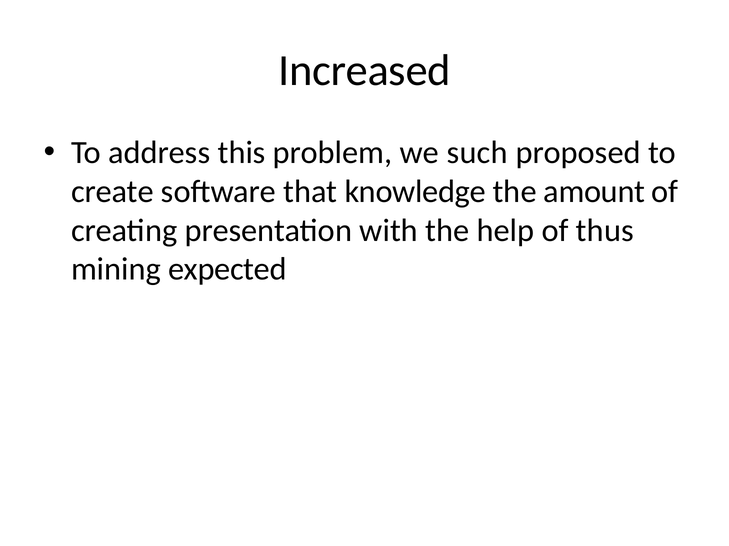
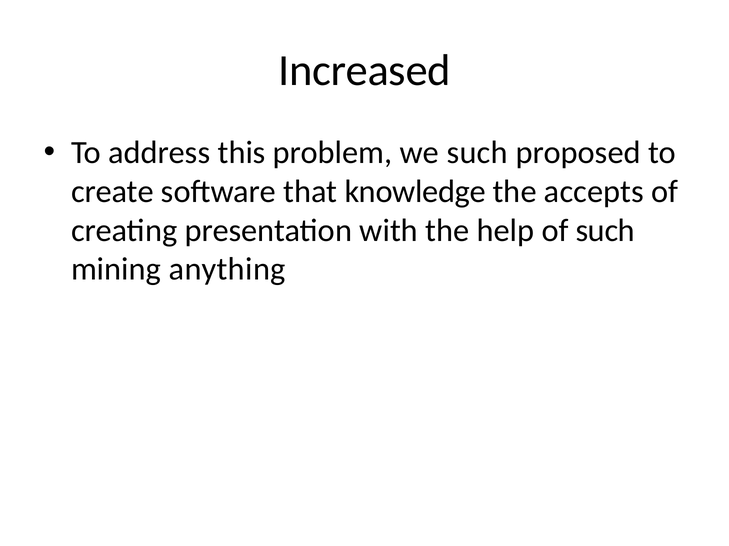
amount: amount -> accepts
of thus: thus -> such
expected: expected -> anything
